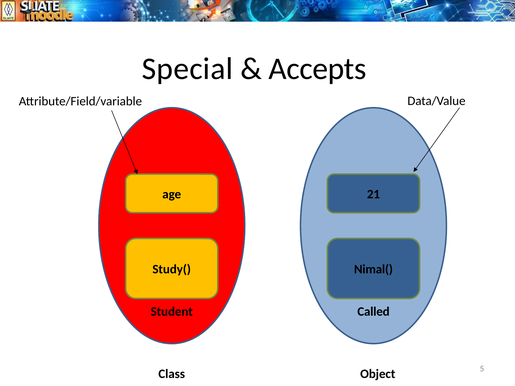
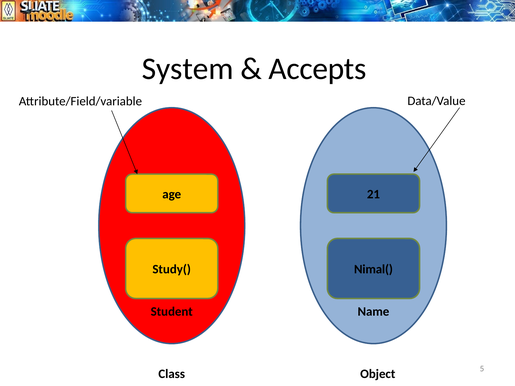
Special: Special -> System
Called: Called -> Name
